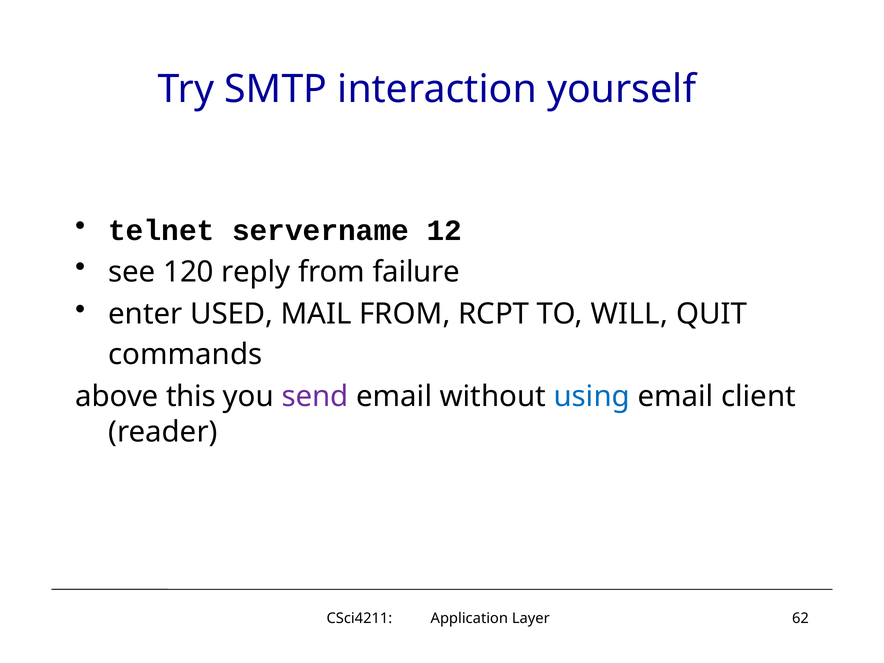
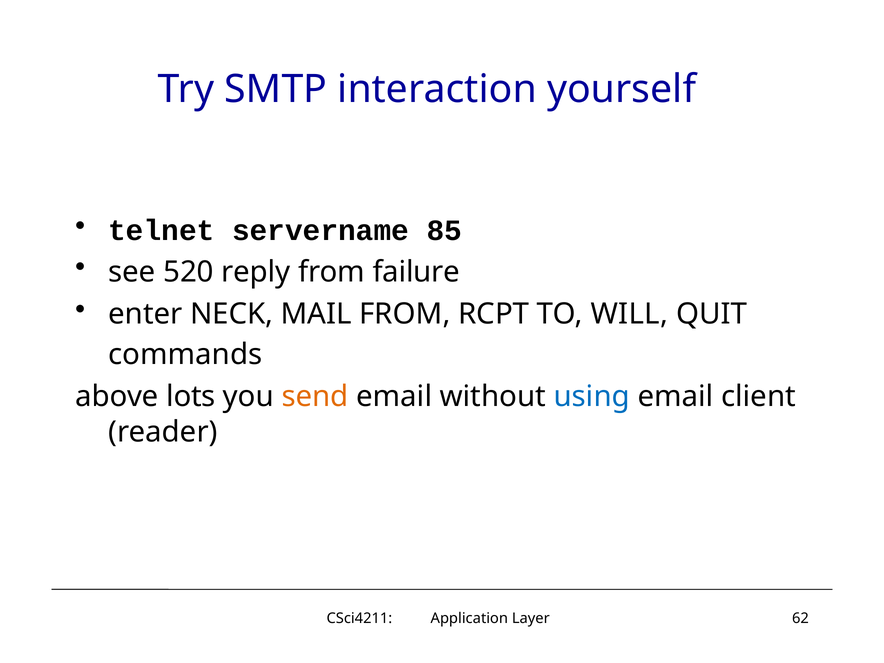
12: 12 -> 85
120: 120 -> 520
USED: USED -> NECK
this: this -> lots
send colour: purple -> orange
